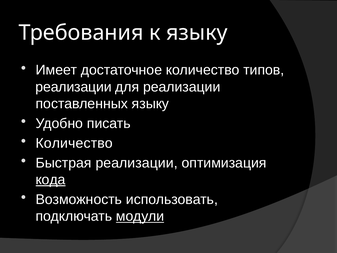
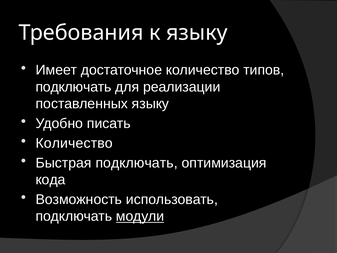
реализации at (74, 87): реализации -> подключать
Быстрая реализации: реализации -> подключать
кода underline: present -> none
